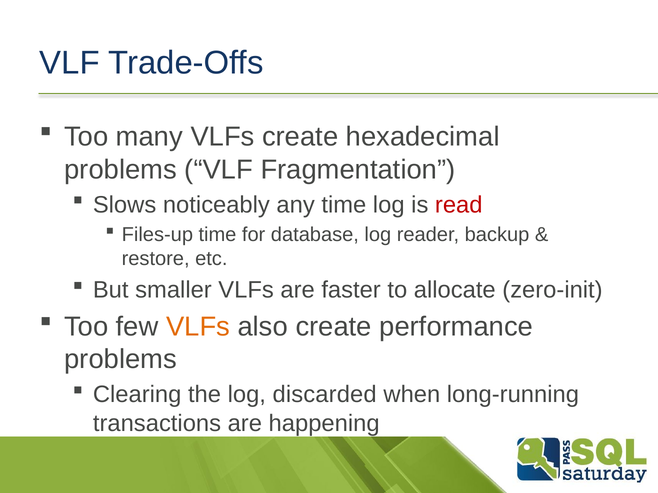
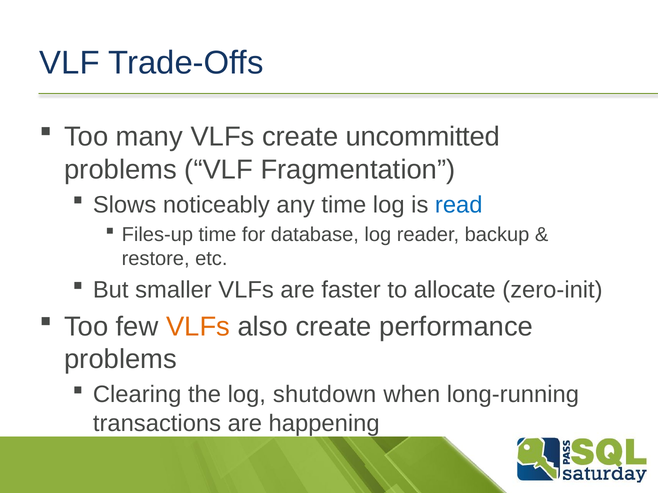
hexadecimal: hexadecimal -> uncommitted
read colour: red -> blue
discarded: discarded -> shutdown
